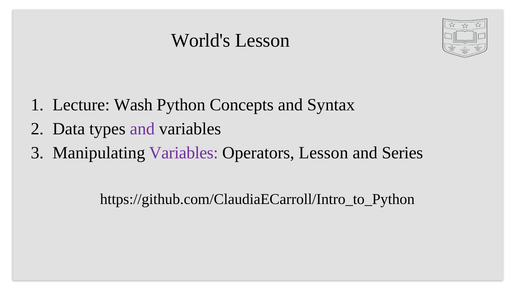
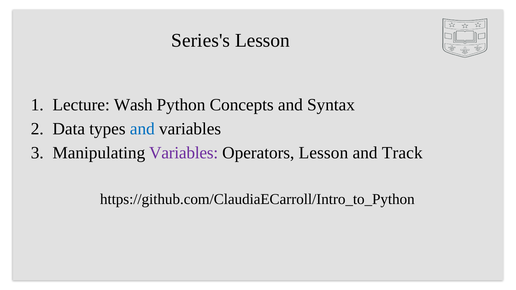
World's: World's -> Series's
and at (142, 129) colour: purple -> blue
Series: Series -> Track
